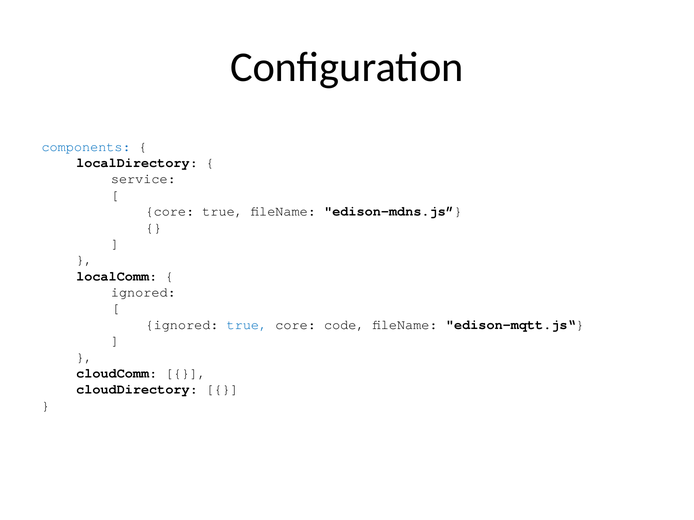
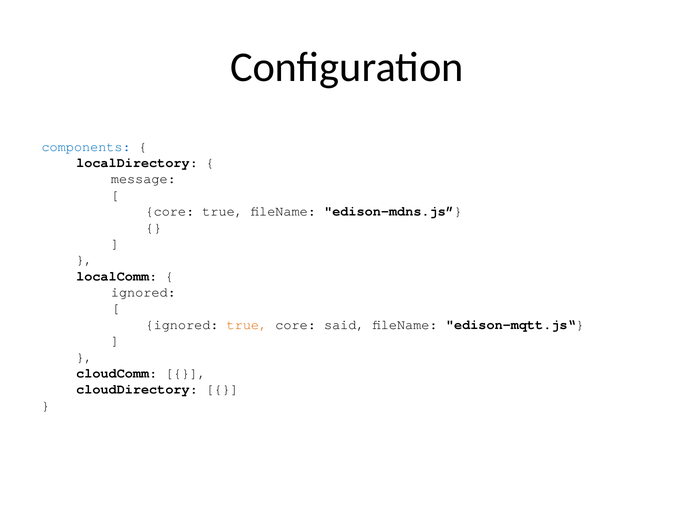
service: service -> message
true at (247, 325) colour: blue -> orange
code: code -> said
